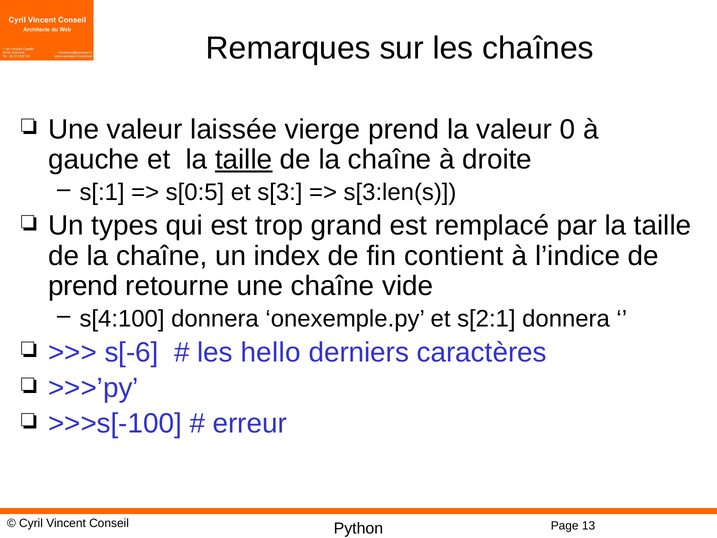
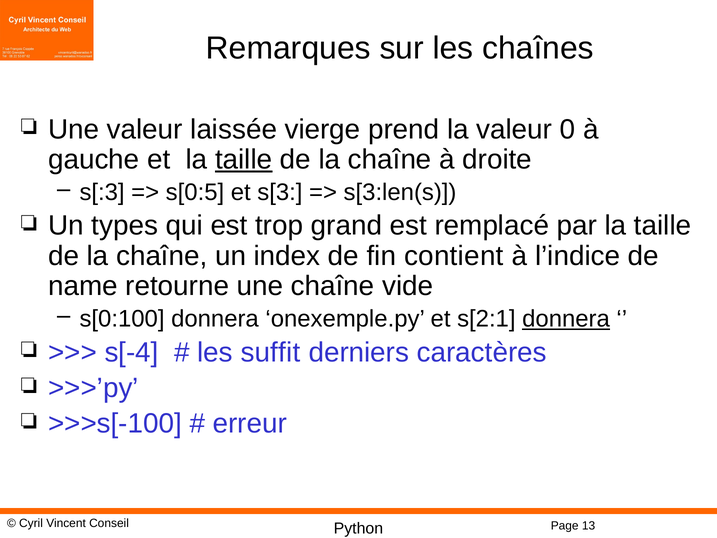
s[:1: s[:1 -> s[:3
prend at (83, 286): prend -> name
s[4:100: s[4:100 -> s[0:100
donnera at (566, 319) underline: none -> present
s[-6: s[-6 -> s[-4
hello: hello -> suffit
